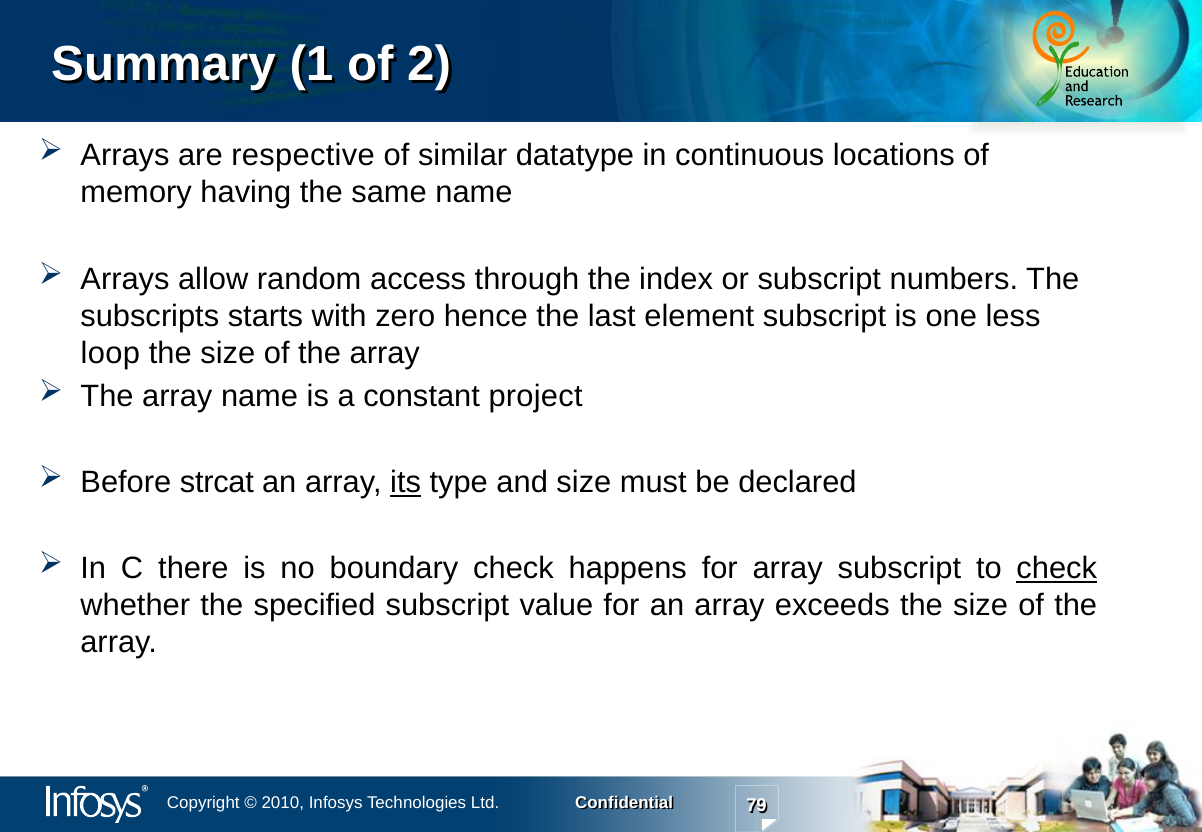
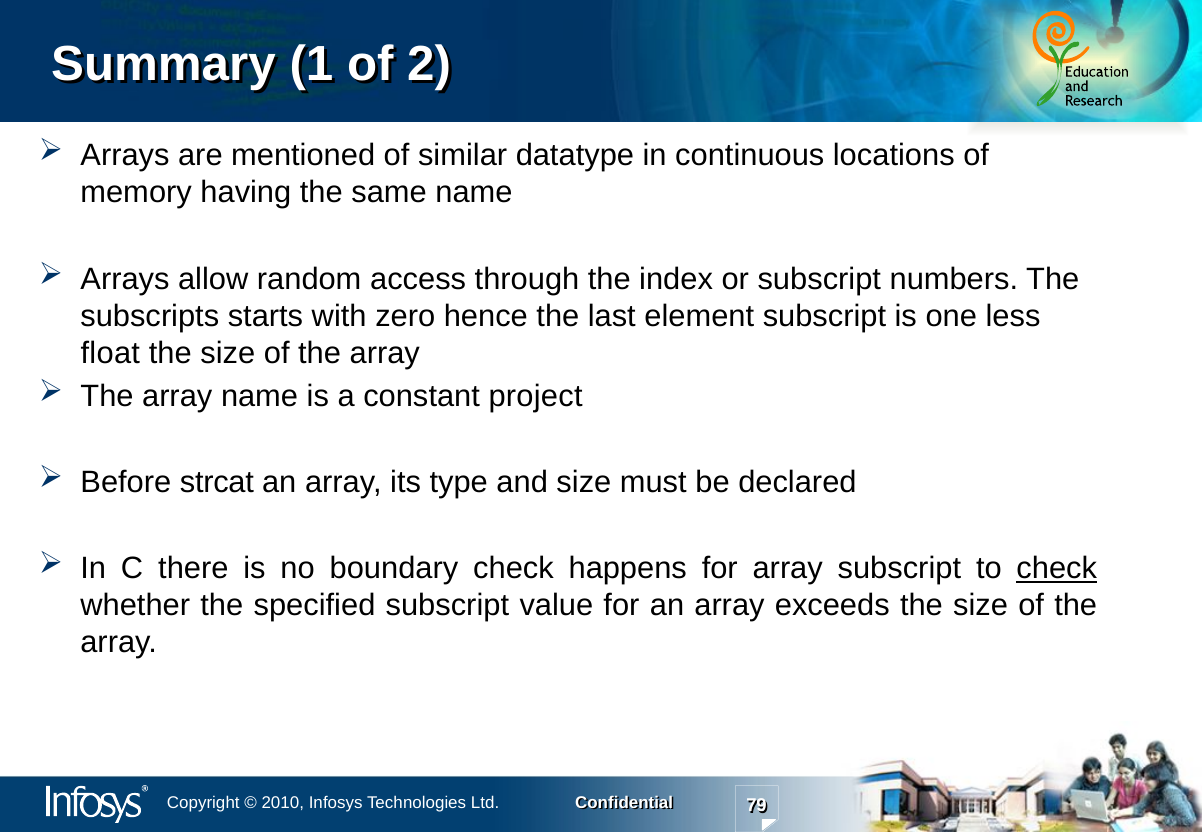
respective: respective -> mentioned
loop: loop -> float
its underline: present -> none
